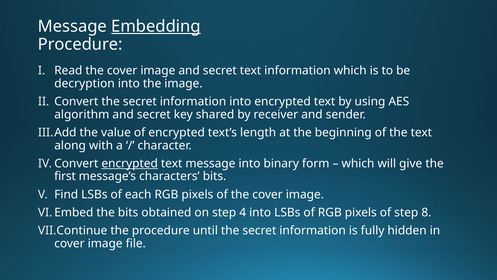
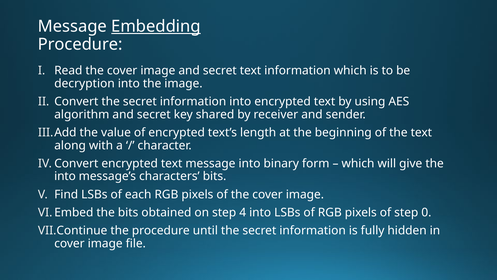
encrypted at (130, 163) underline: present -> none
first at (65, 176): first -> into
8: 8 -> 0
